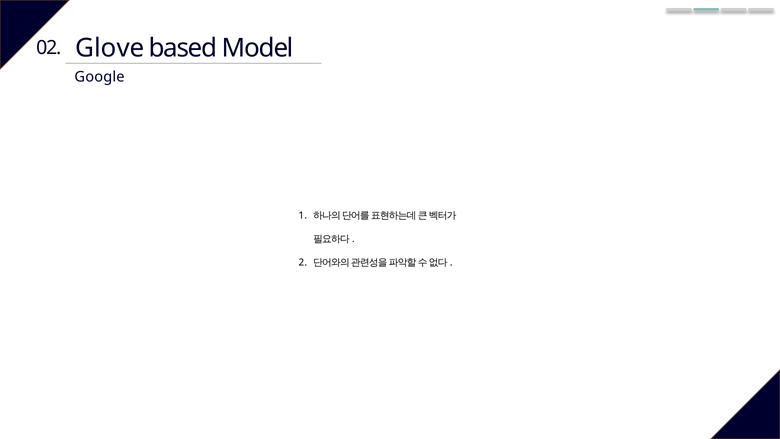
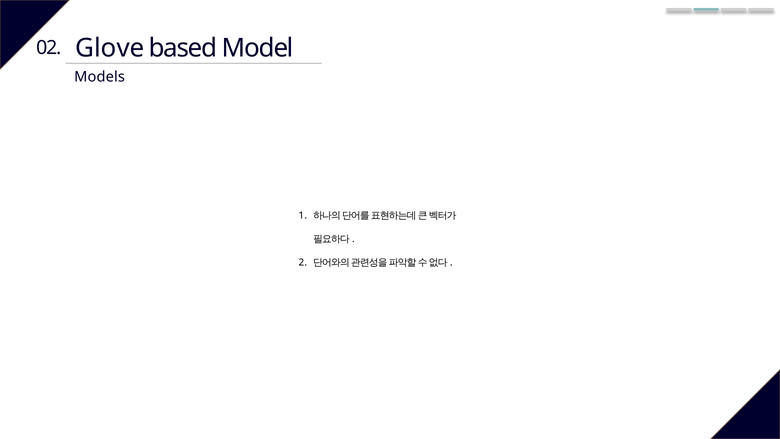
Google: Google -> Models
